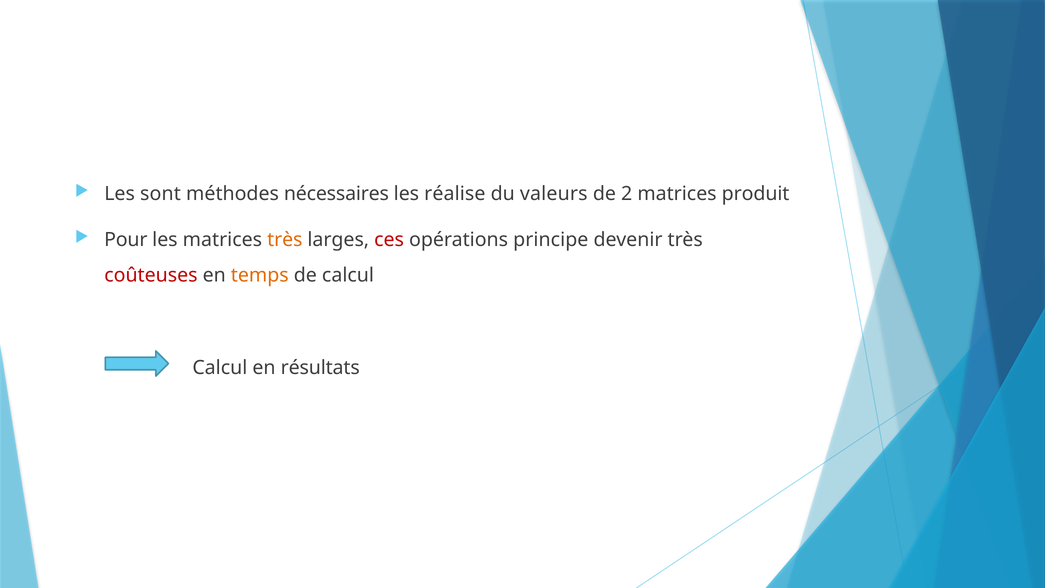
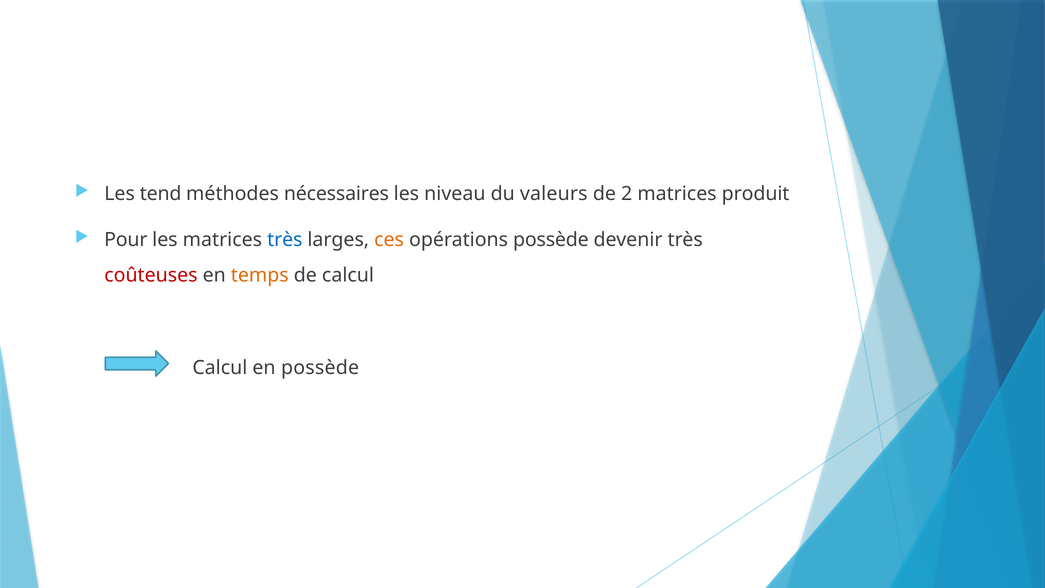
sont: sont -> tend
réalise: réalise -> niveau
très at (285, 240) colour: orange -> blue
ces colour: red -> orange
opérations principe: principe -> possède
en résultats: résultats -> possède
